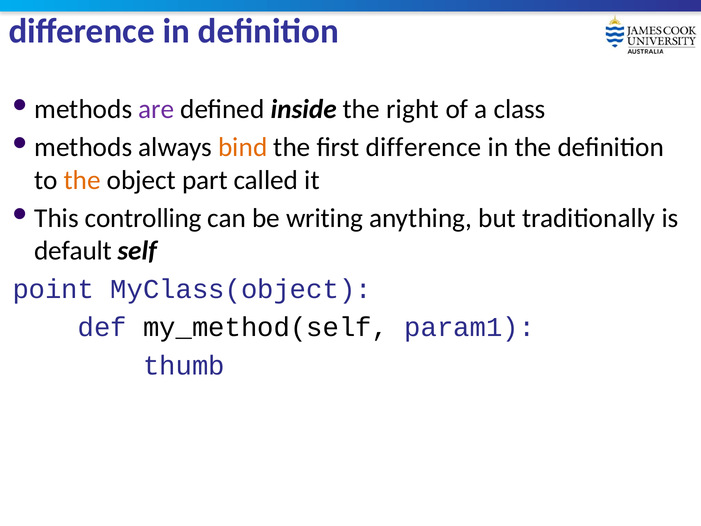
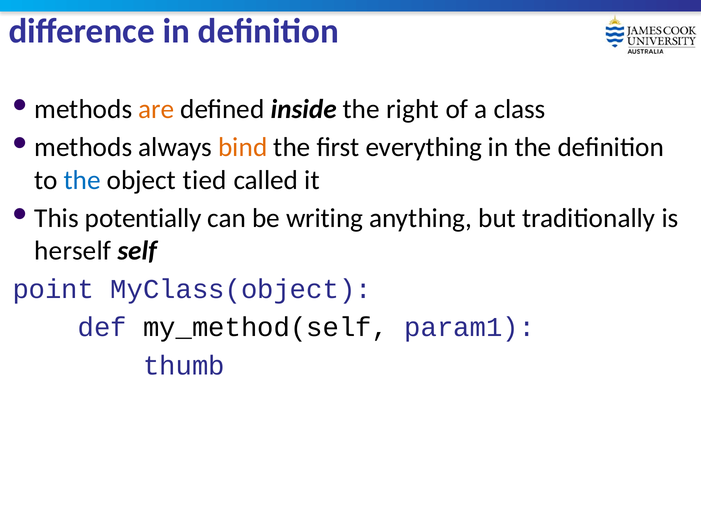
are colour: purple -> orange
first difference: difference -> everything
the at (82, 180) colour: orange -> blue
part: part -> tied
controlling: controlling -> potentially
default: default -> herself
